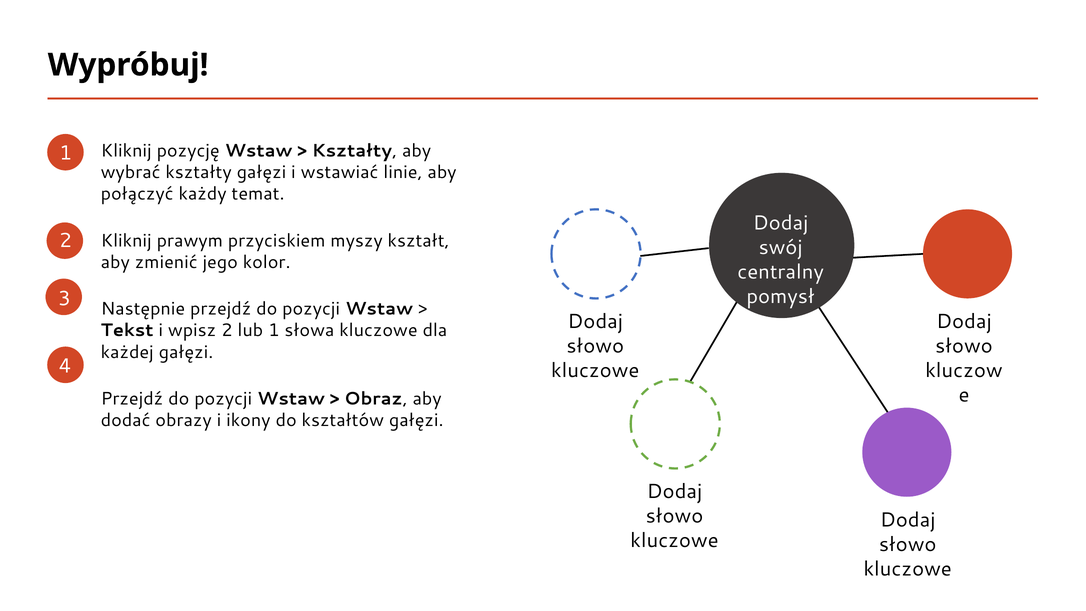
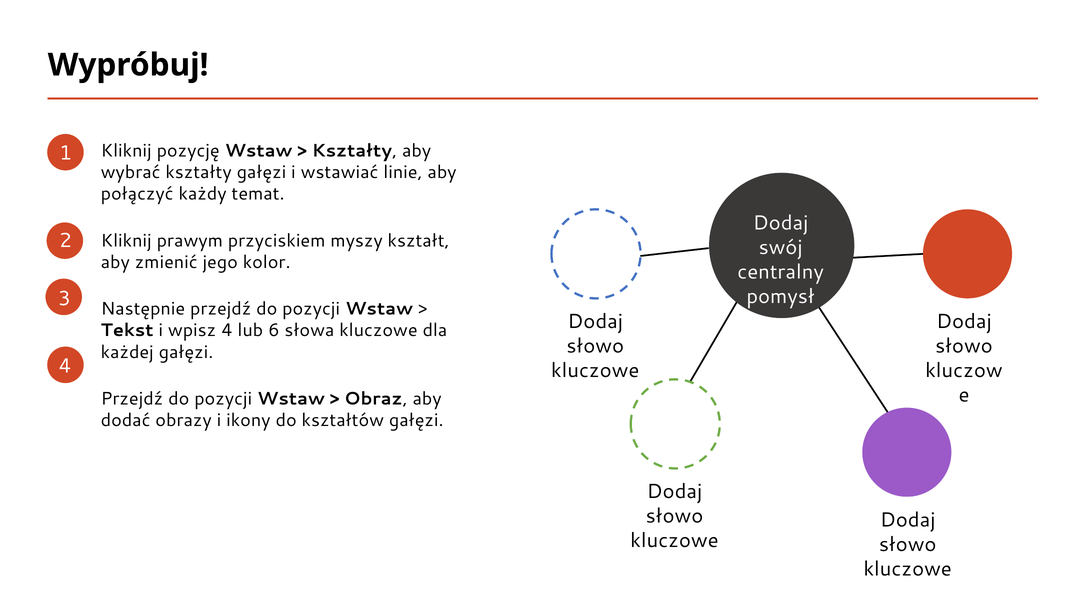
wpisz 2: 2 -> 4
lub 1: 1 -> 6
